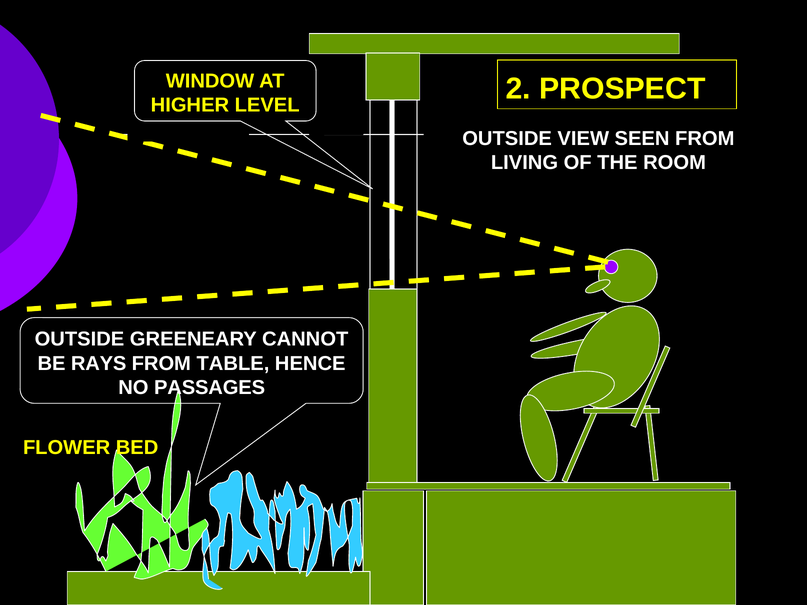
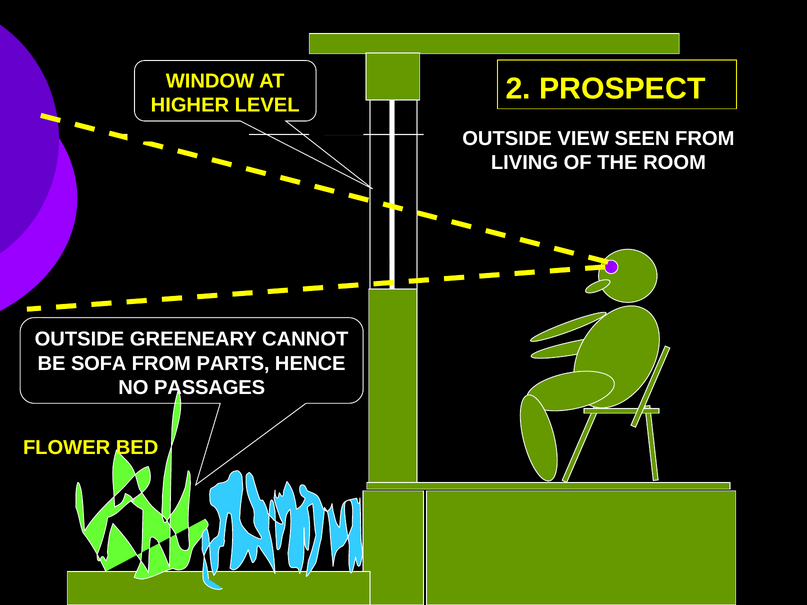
RAYS: RAYS -> SOFA
TABLE: TABLE -> PARTS
